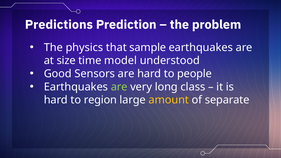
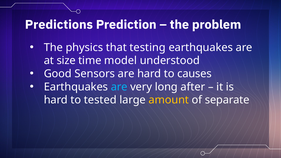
sample: sample -> testing
people: people -> causes
are at (119, 87) colour: light green -> light blue
class: class -> after
region: region -> tested
